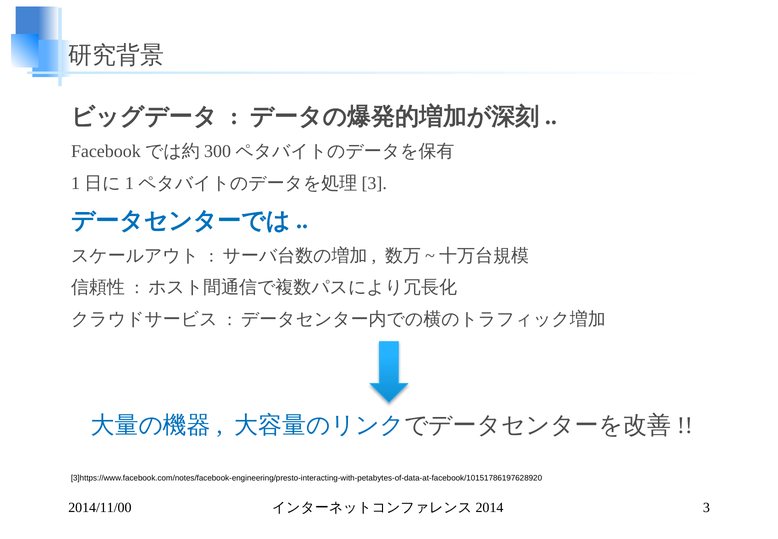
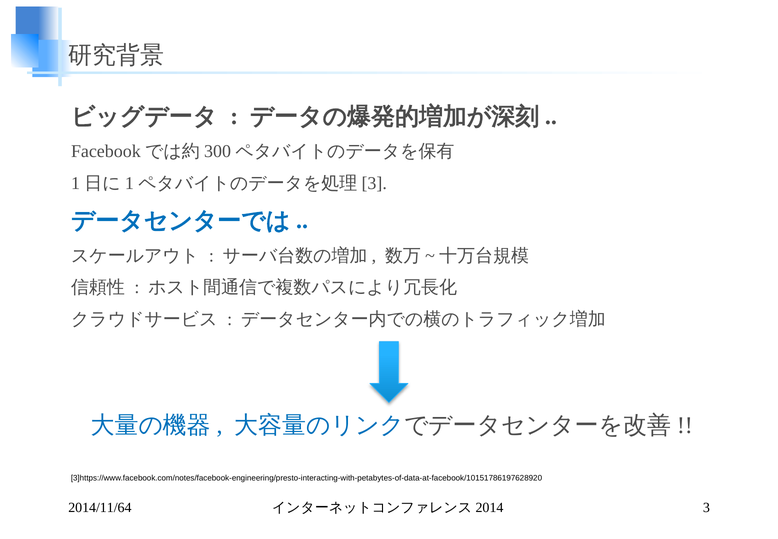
2014/11/00: 2014/11/00 -> 2014/11/64
